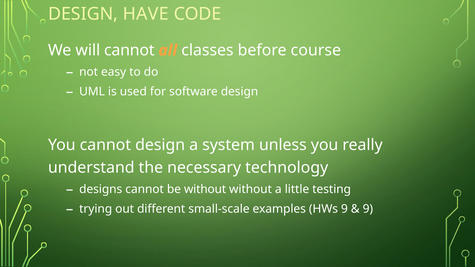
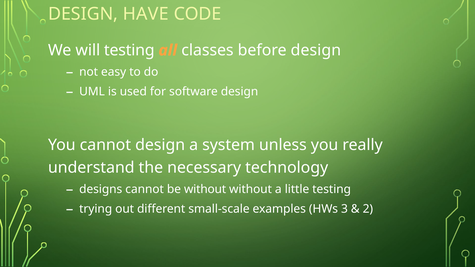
will cannot: cannot -> testing
before course: course -> design
HWs 9: 9 -> 3
9 at (368, 209): 9 -> 2
